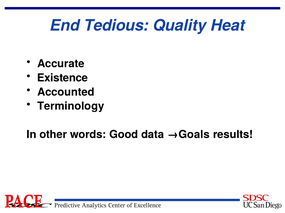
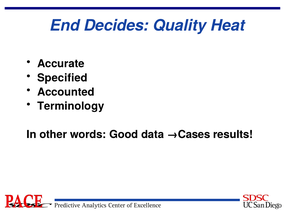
Tedious: Tedious -> Decides
Existence: Existence -> Specified
→Goals: →Goals -> →Cases
